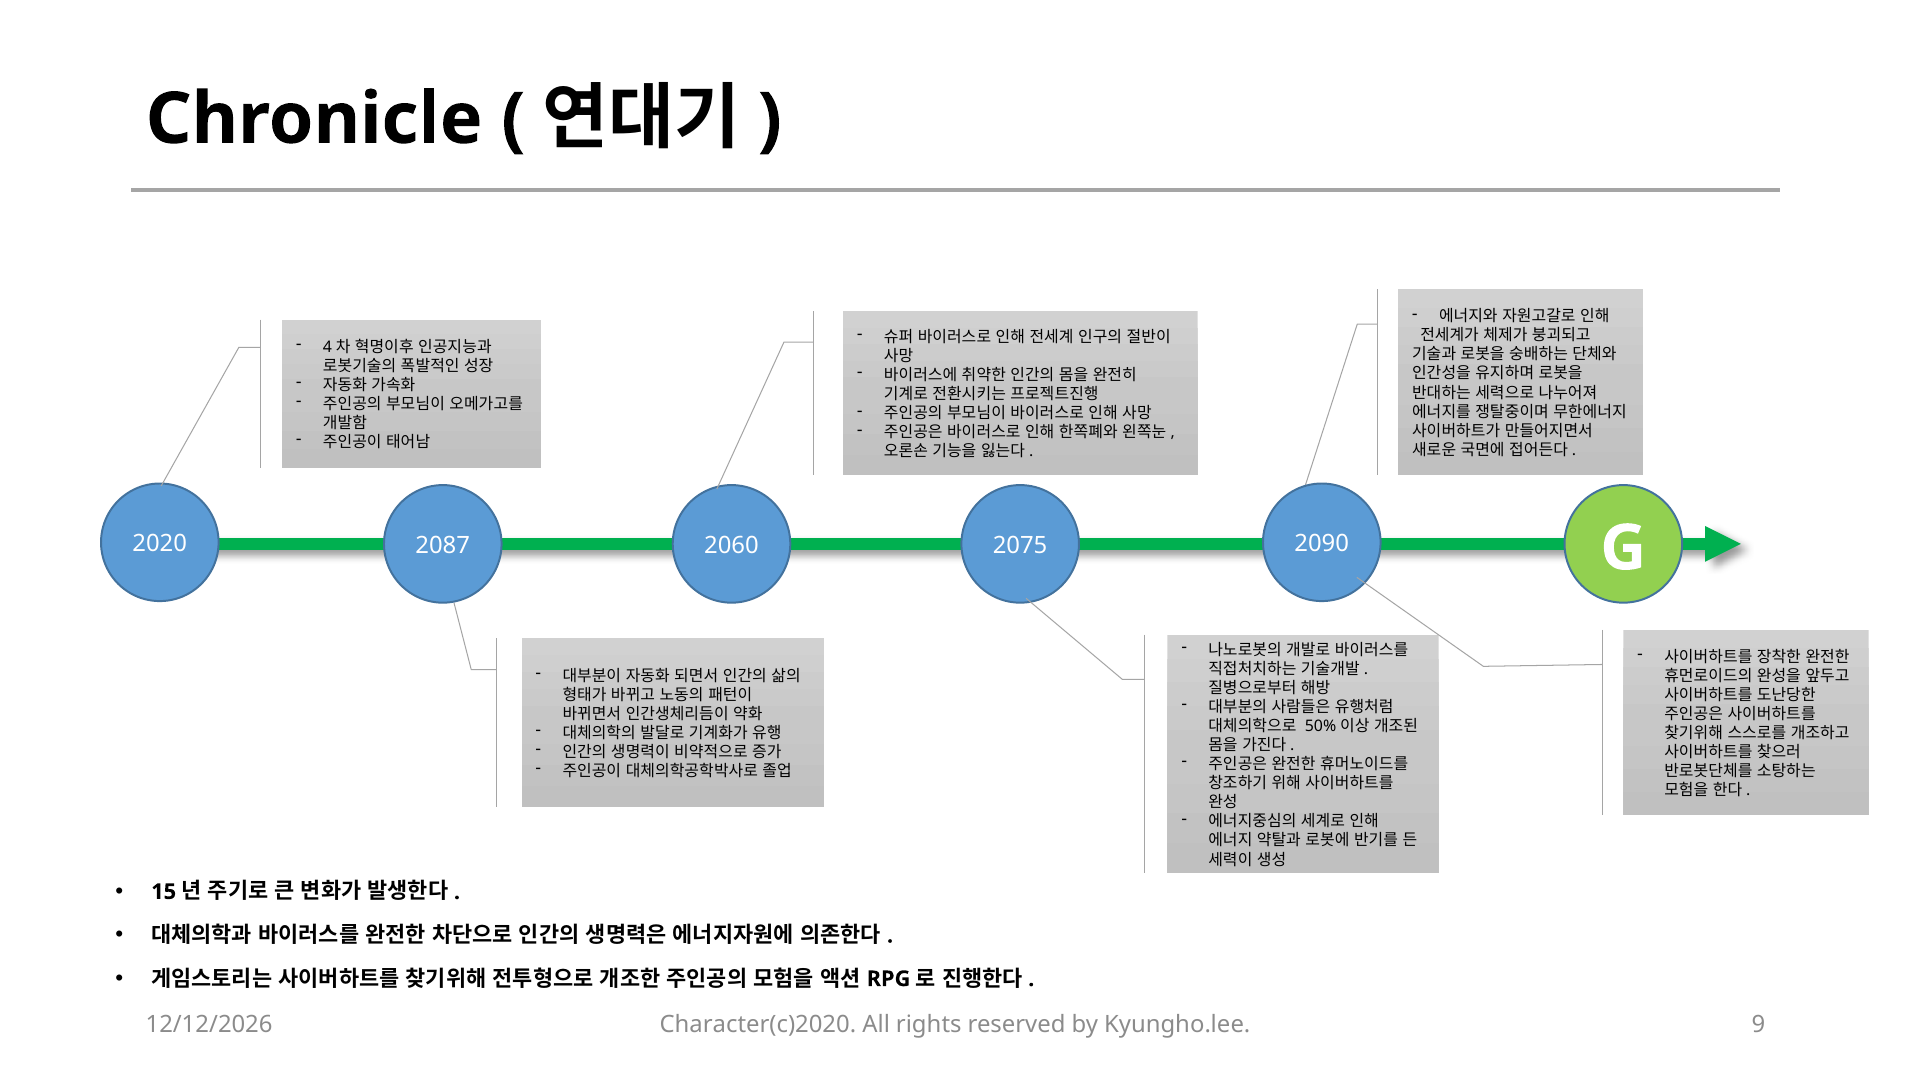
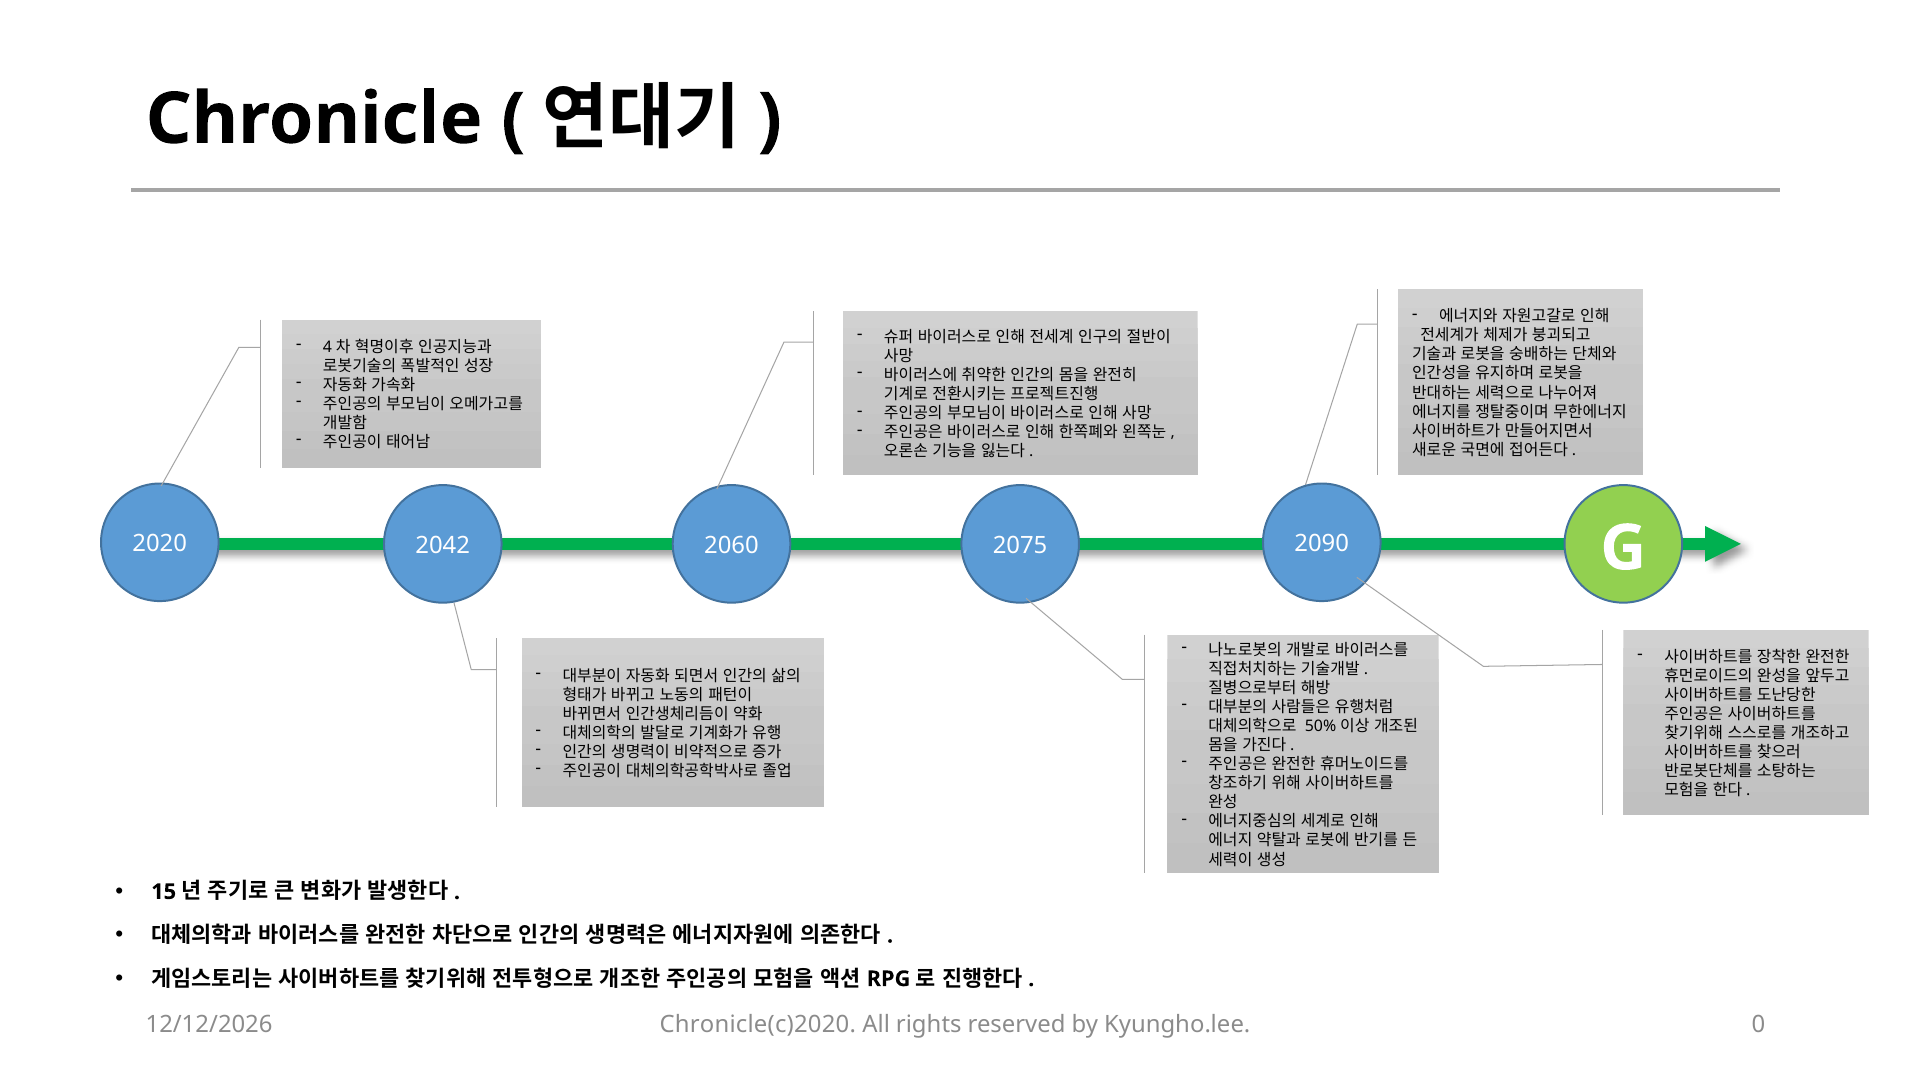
2087: 2087 -> 2042
Character(c)2020: Character(c)2020 -> Chronicle(c)2020
9: 9 -> 0
